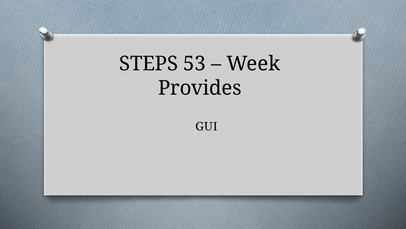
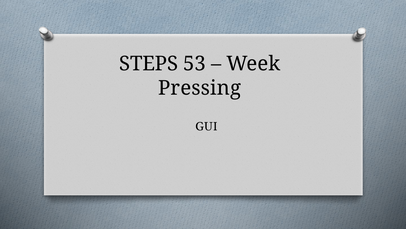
Provides: Provides -> Pressing
